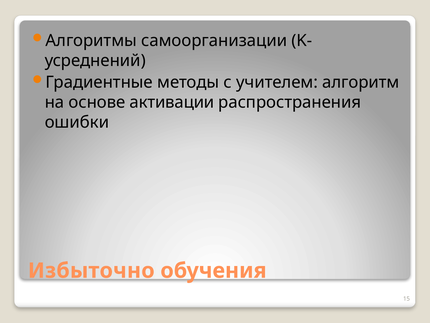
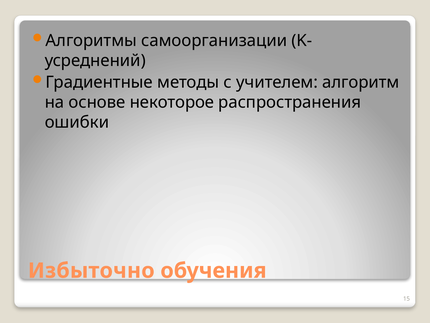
активации: активации -> некоторое
